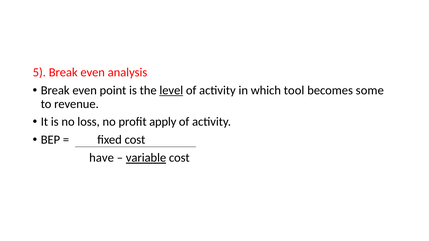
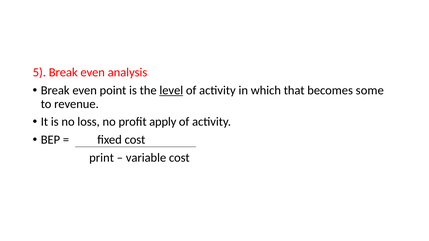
tool: tool -> that
have: have -> print
variable underline: present -> none
